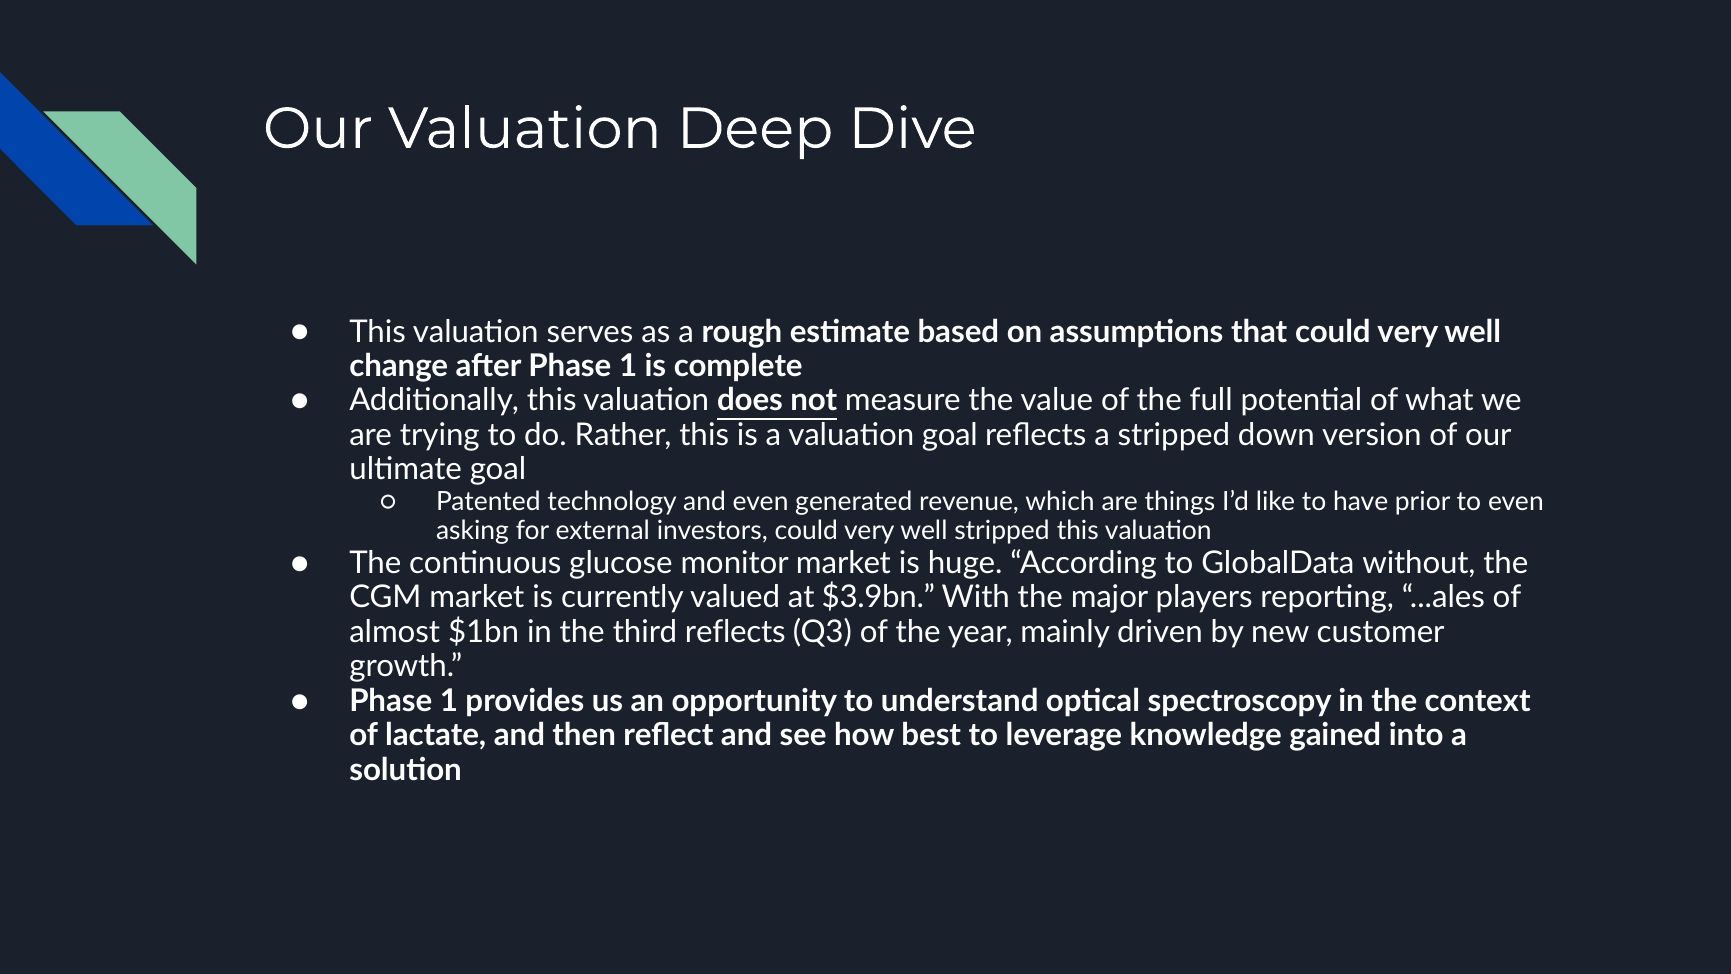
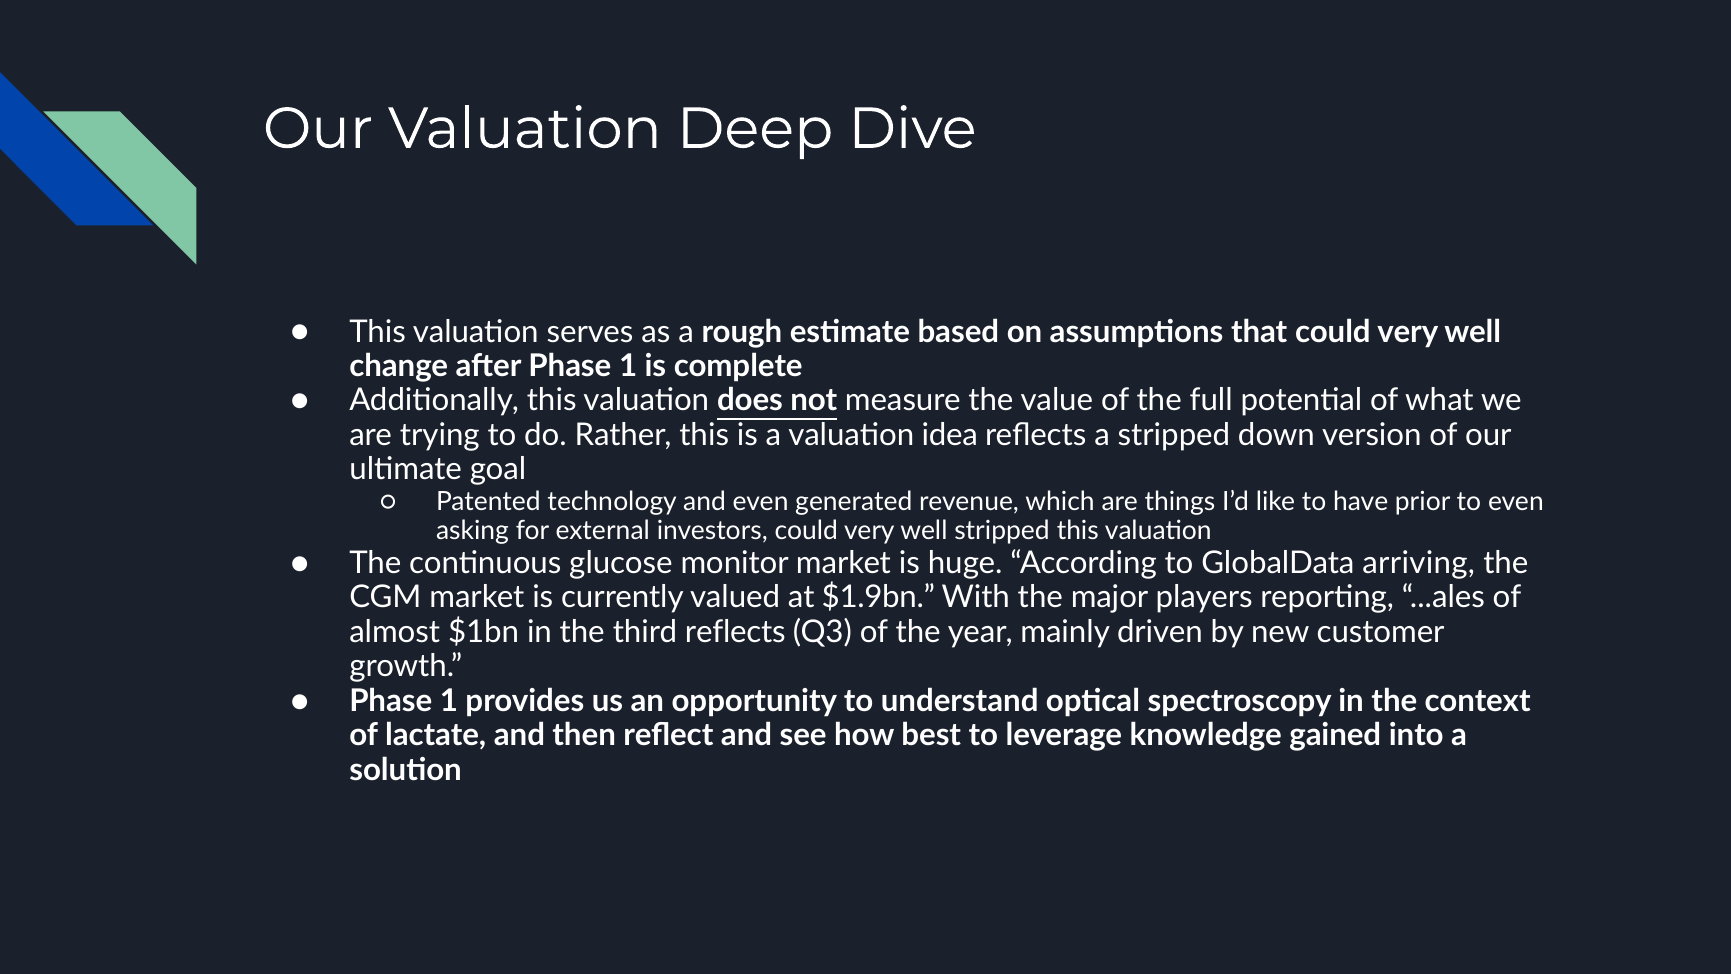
valuation goal: goal -> idea
without: without -> arriving
$3.9bn: $3.9bn -> $1.9bn
